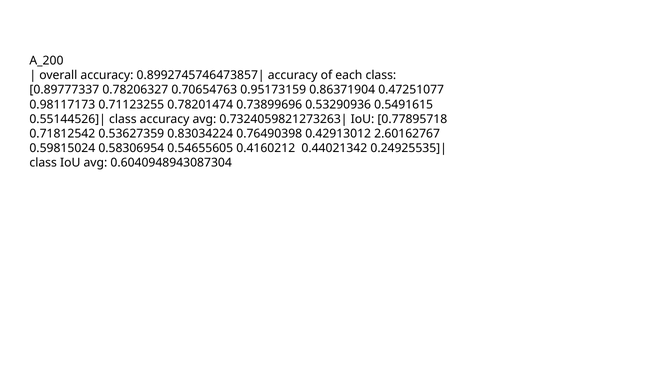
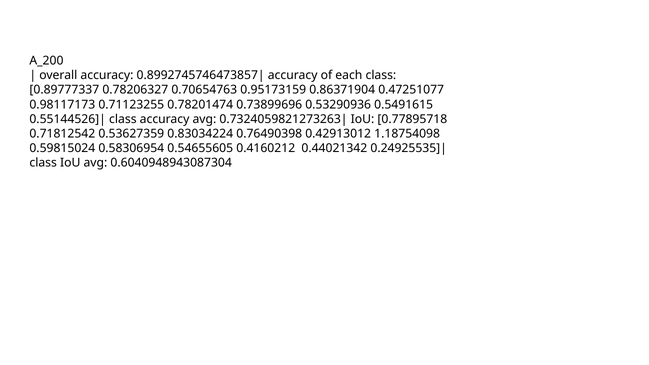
2.60162767: 2.60162767 -> 1.18754098
